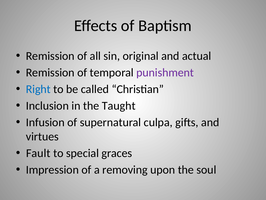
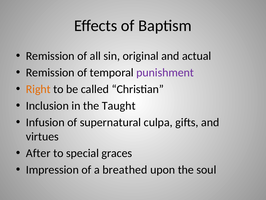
Right colour: blue -> orange
Fault: Fault -> After
removing: removing -> breathed
